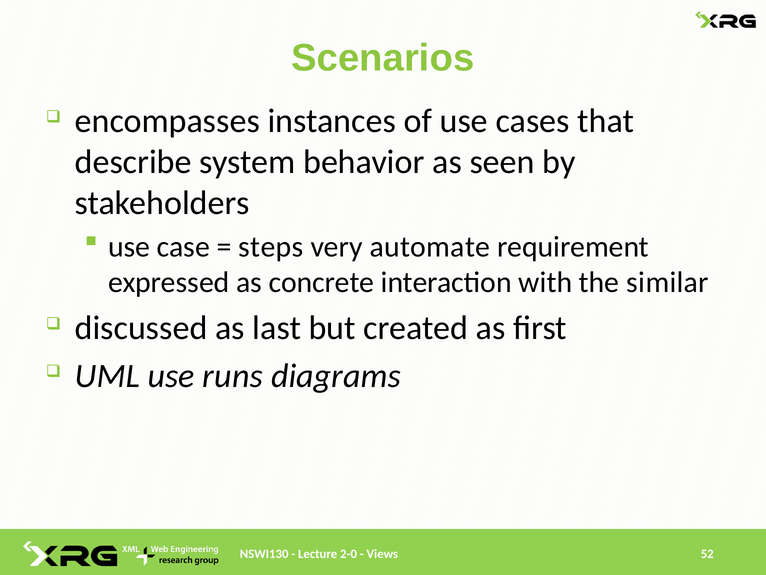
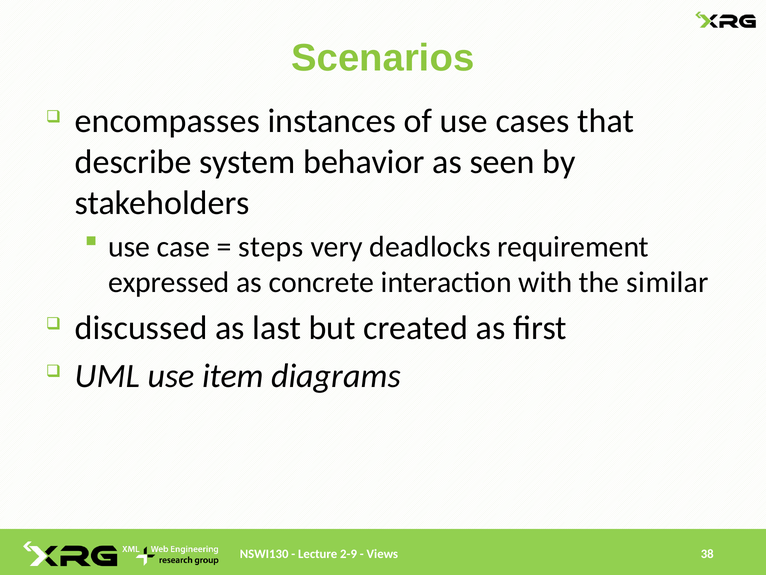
automate: automate -> deadlocks
runs: runs -> item
2-0: 2-0 -> 2-9
52: 52 -> 38
